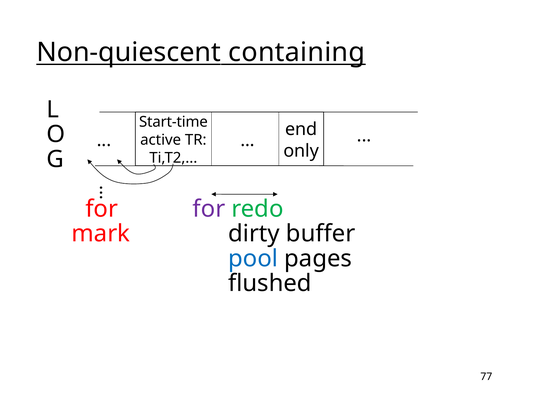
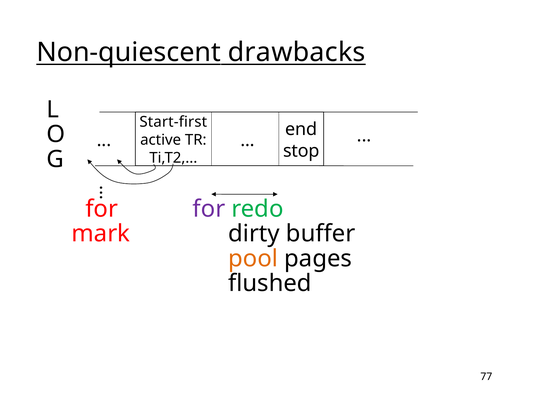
containing: containing -> drawbacks
Start-time: Start-time -> Start-first
only: only -> stop
pool colour: blue -> orange
